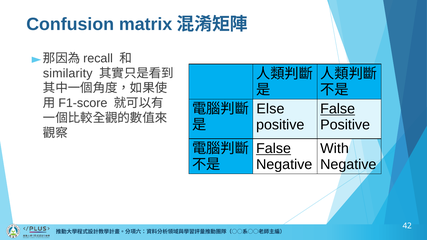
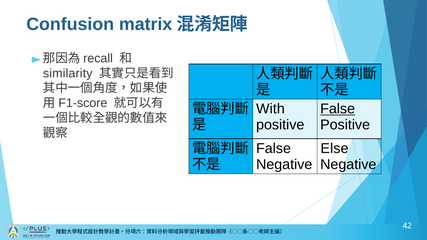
Else: Else -> With
False at (274, 149) underline: present -> none
With: With -> Else
